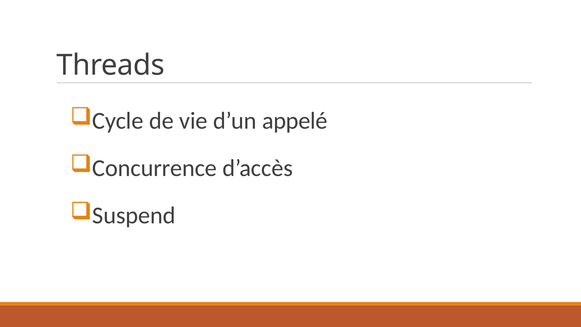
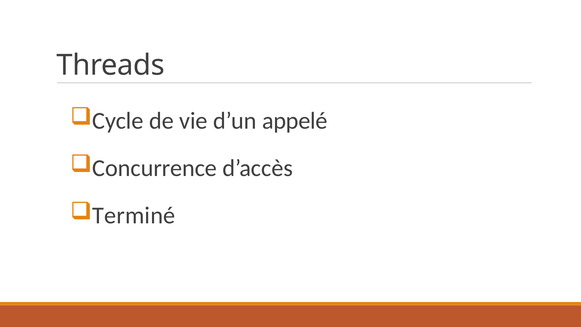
Suspend: Suspend -> Terminé
